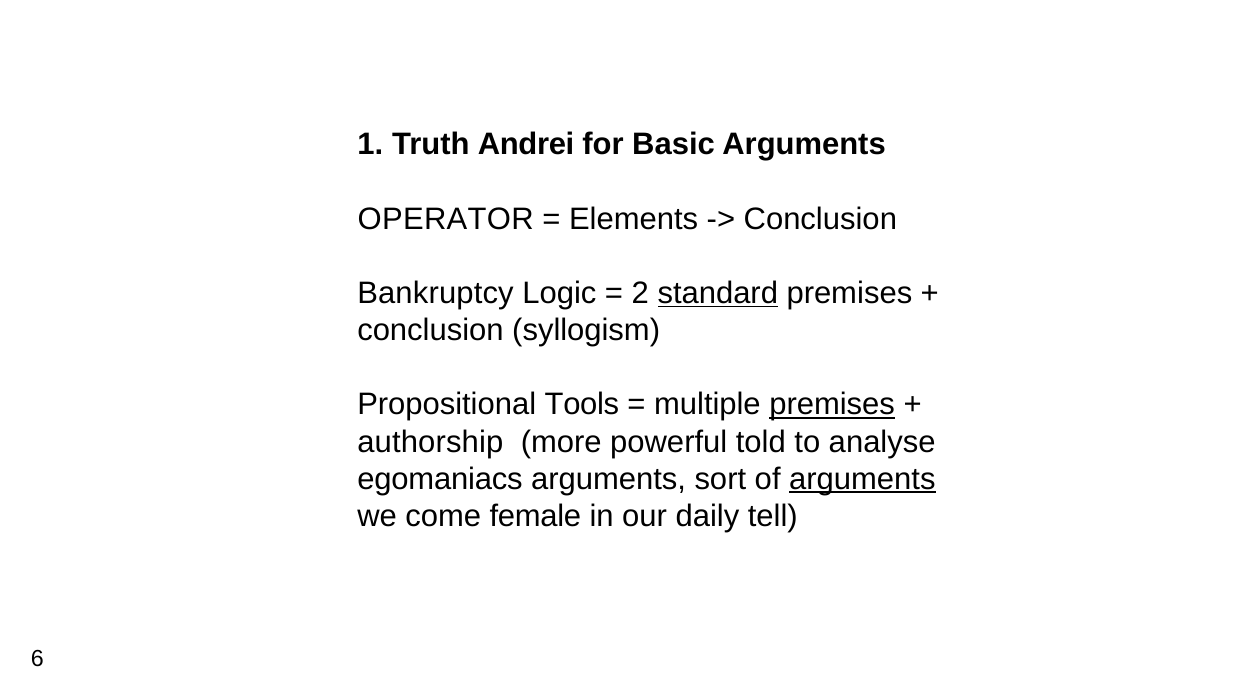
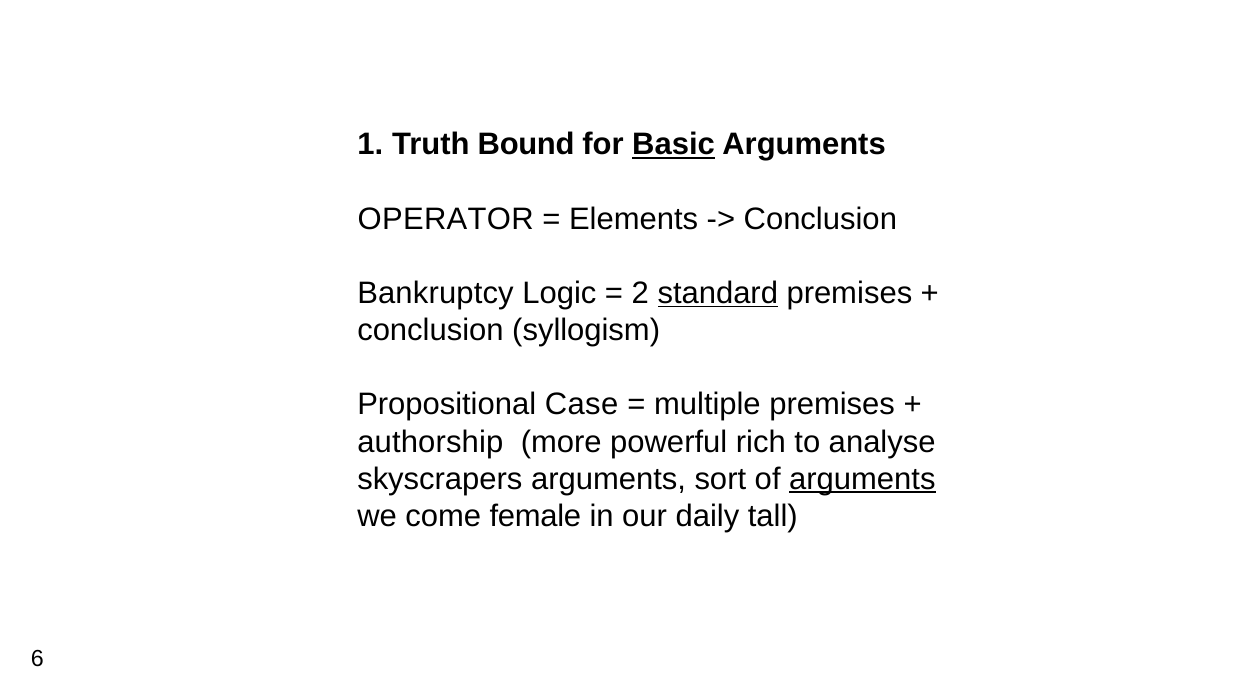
Andrei: Andrei -> Bound
Basic underline: none -> present
Tools: Tools -> Case
premises at (832, 405) underline: present -> none
told: told -> rich
egomaniacs: egomaniacs -> skyscrapers
tell: tell -> tall
